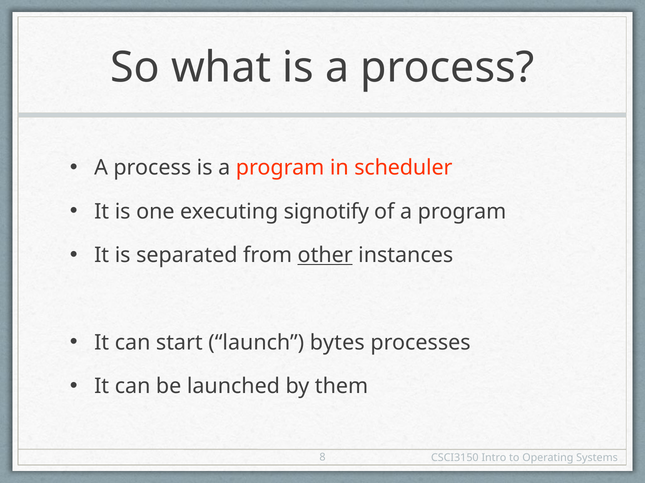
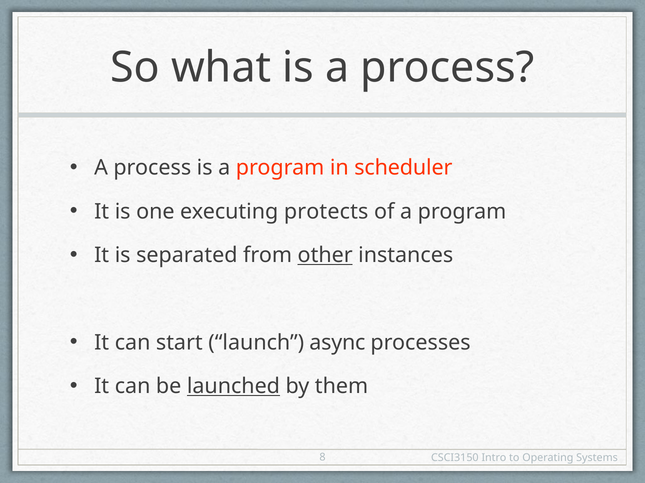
signotify: signotify -> protects
bytes: bytes -> async
launched underline: none -> present
